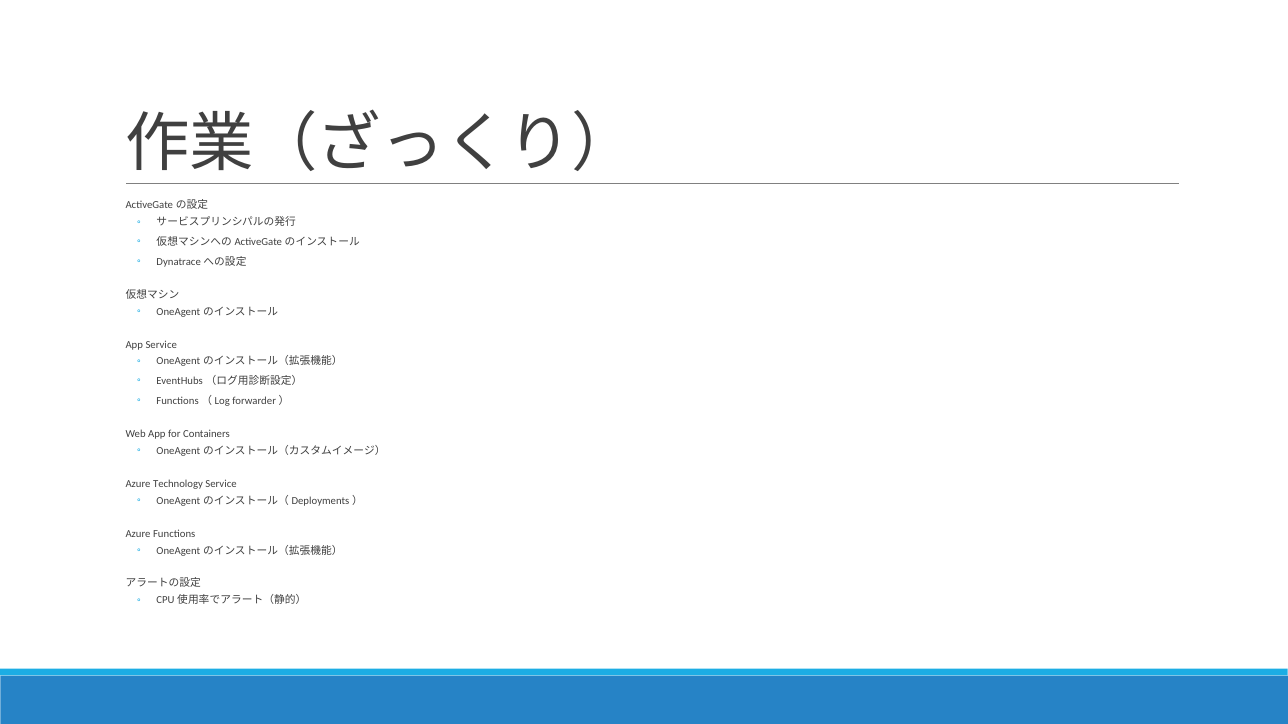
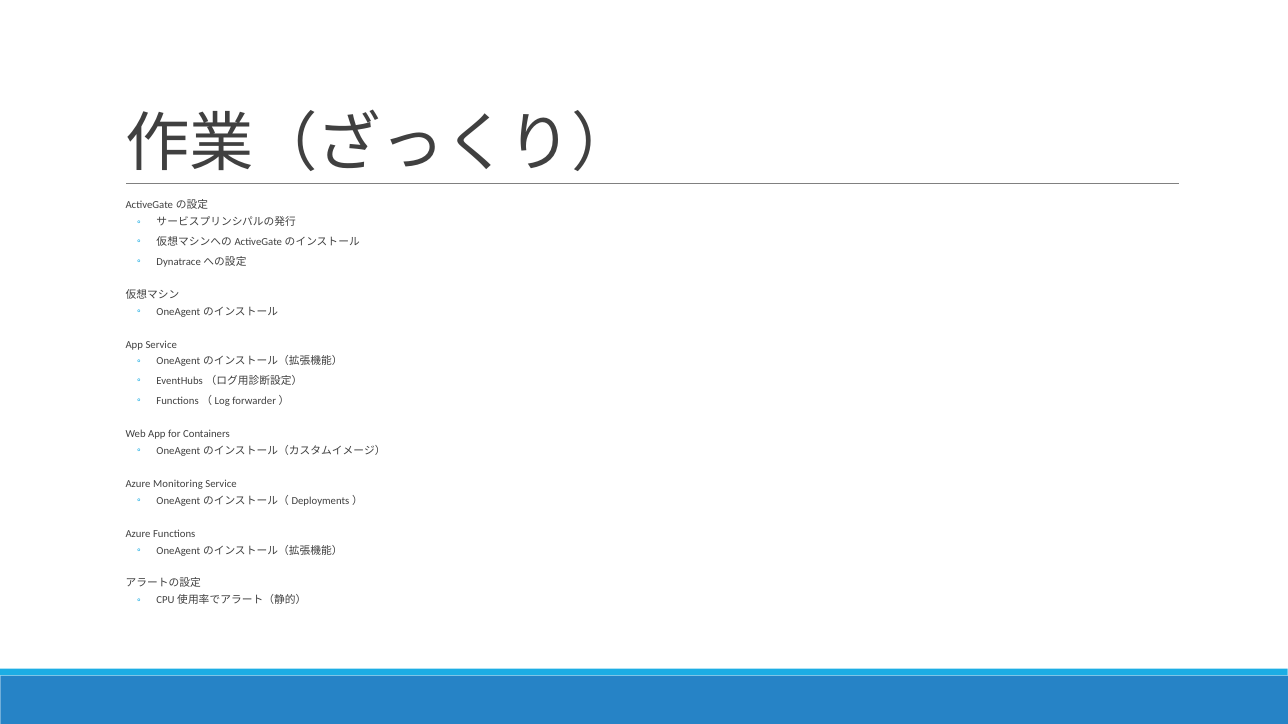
Technology: Technology -> Monitoring
